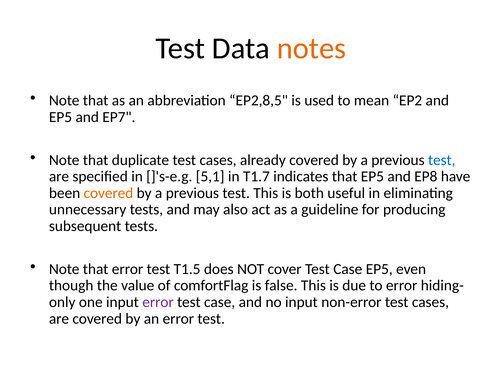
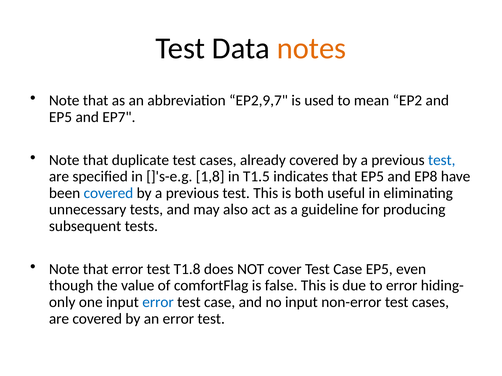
EP2,8,5: EP2,8,5 -> EP2,9,7
5,1: 5,1 -> 1,8
T1.7: T1.7 -> T1.5
covered at (108, 193) colour: orange -> blue
T1.5: T1.5 -> T1.8
error at (158, 303) colour: purple -> blue
